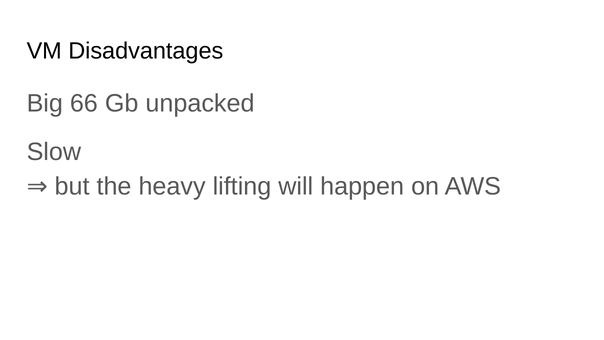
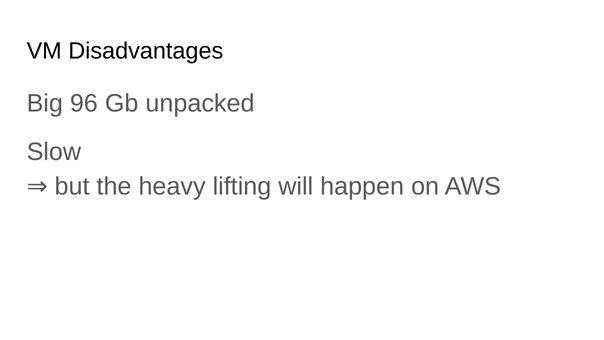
66: 66 -> 96
